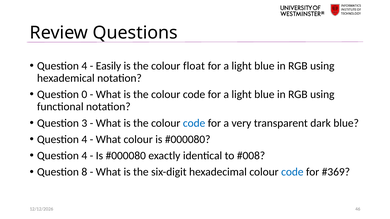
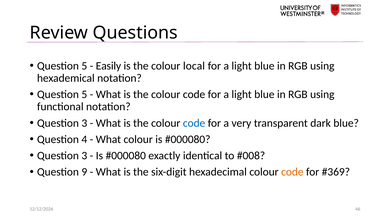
4 at (84, 66): 4 -> 5
float: float -> local
0 at (84, 95): 0 -> 5
4 at (84, 156): 4 -> 3
8: 8 -> 9
code at (292, 172) colour: blue -> orange
